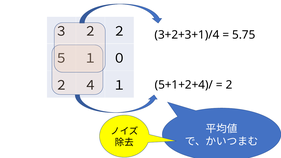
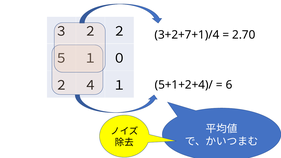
3+2+3+1)/4: 3+2+3+1)/4 -> 3+2+7+1)/4
5.75: 5.75 -> 2.70
2: 2 -> 6
